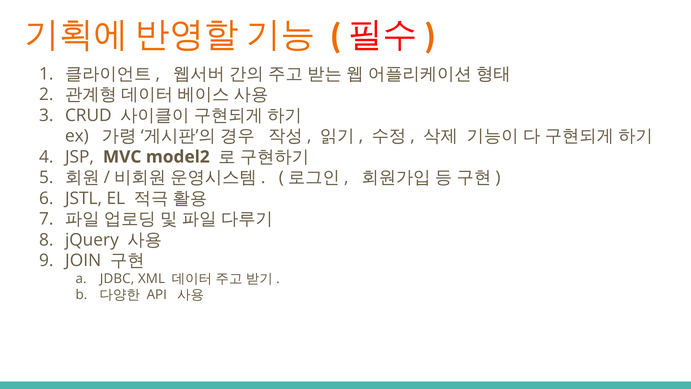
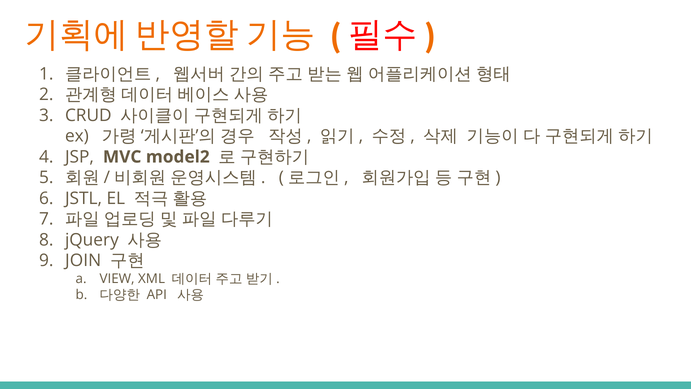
JDBC: JDBC -> VIEW
